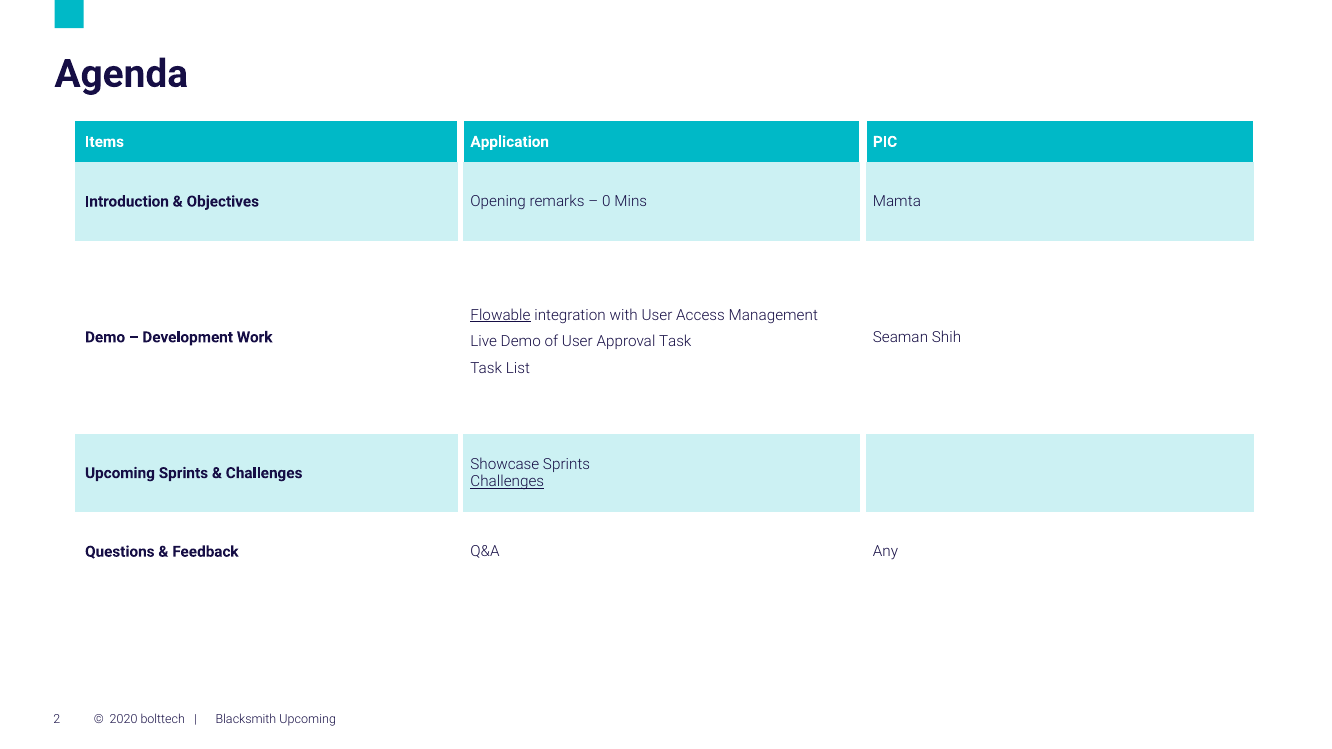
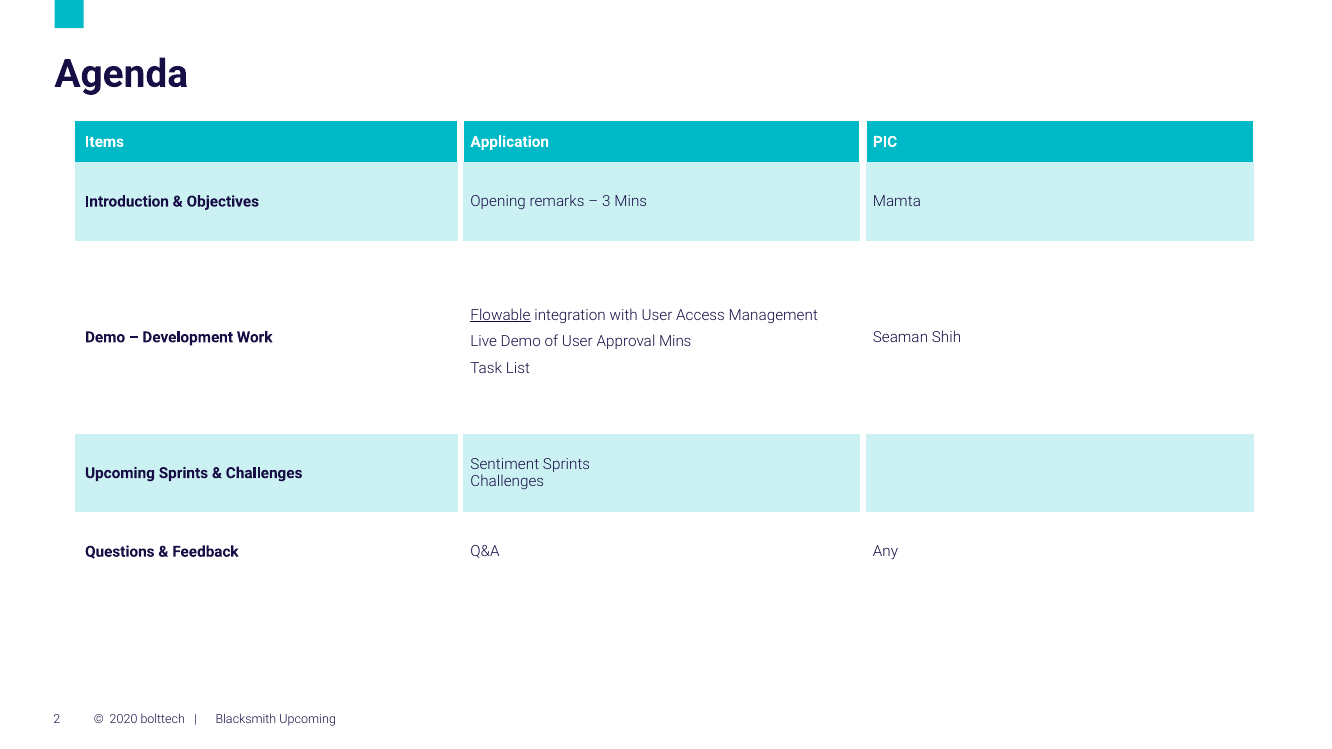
0: 0 -> 3
Approval Task: Task -> Mins
Showcase: Showcase -> Sentiment
Challenges at (507, 482) underline: present -> none
